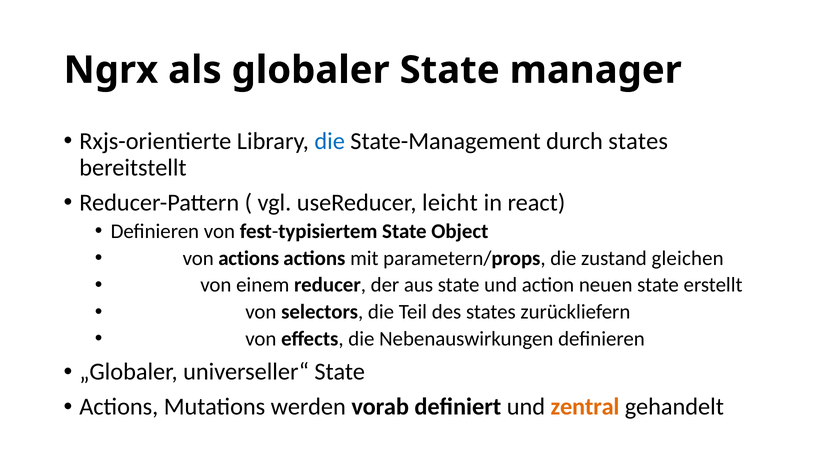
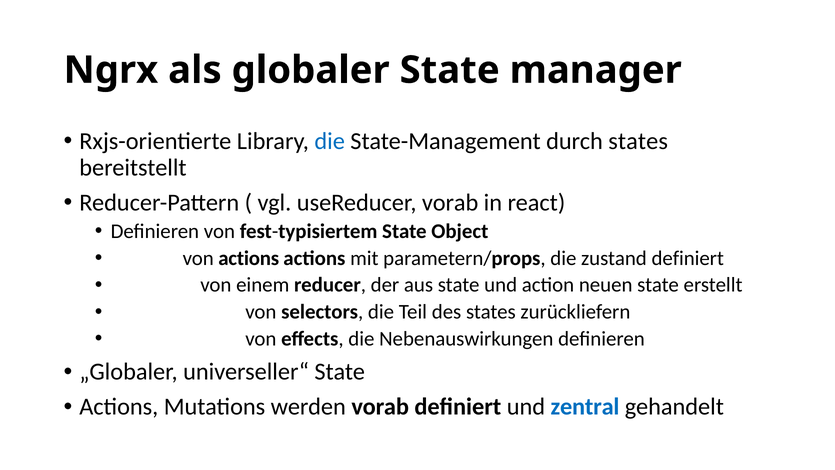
useReducer leicht: leicht -> vorab
zustand gleichen: gleichen -> definiert
zentral colour: orange -> blue
